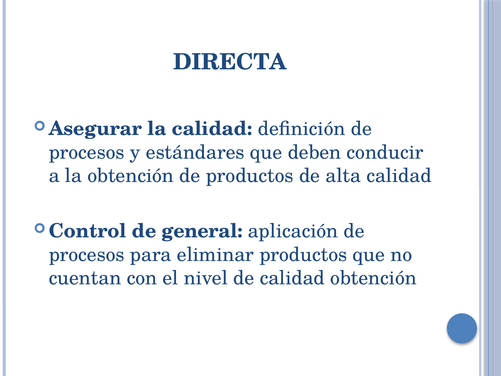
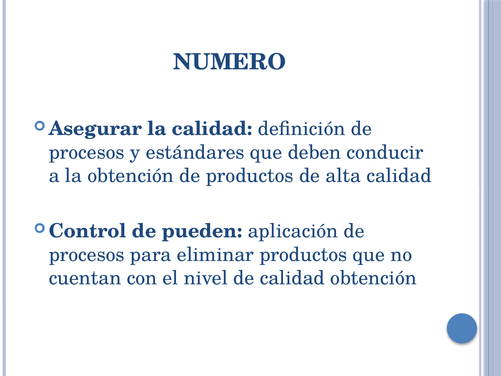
DIRECTA: DIRECTA -> NUMERO
general: general -> pueden
